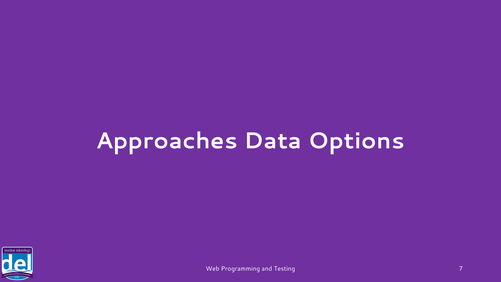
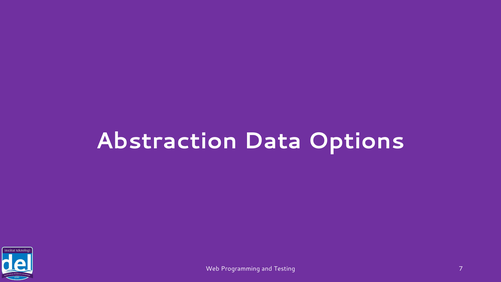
Approaches: Approaches -> Abstraction
